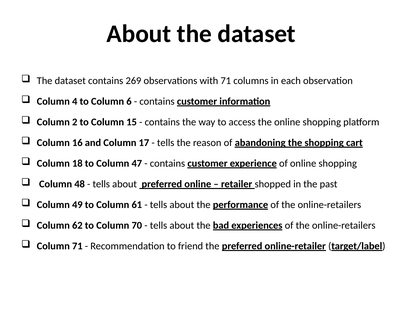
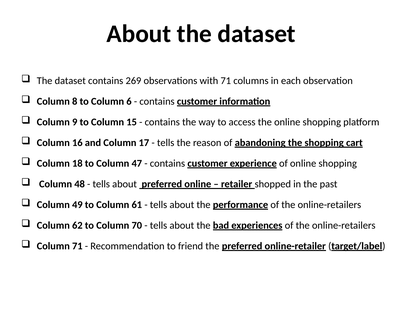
4: 4 -> 8
2: 2 -> 9
